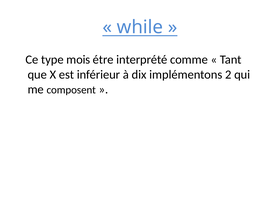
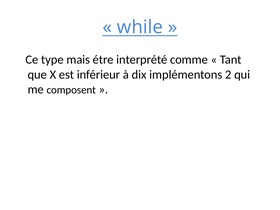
mois: mois -> mais
